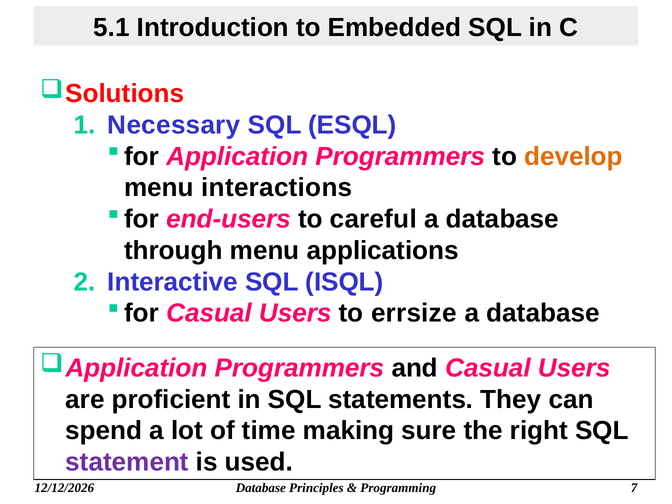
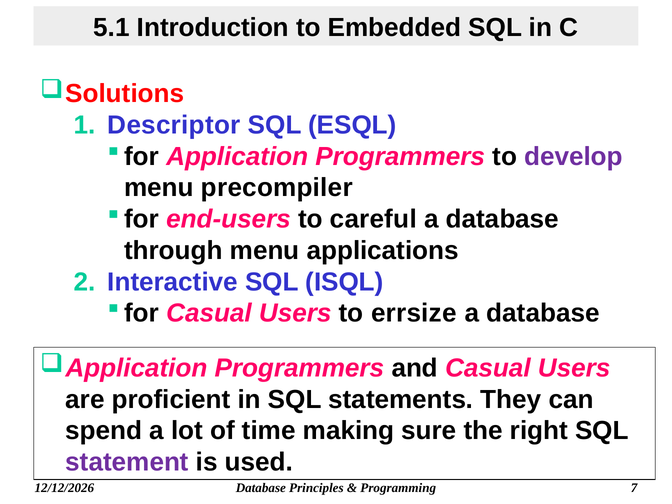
Necessary: Necessary -> Descriptor
develop colour: orange -> purple
interactions: interactions -> precompiler
